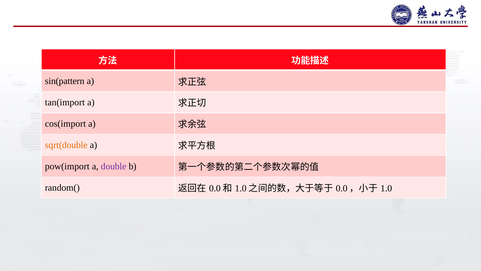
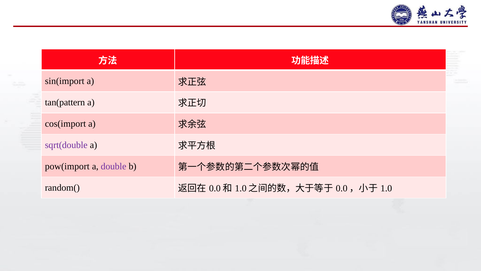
sin(pattern: sin(pattern -> sin(import
tan(import: tan(import -> tan(pattern
sqrt(double colour: orange -> purple
